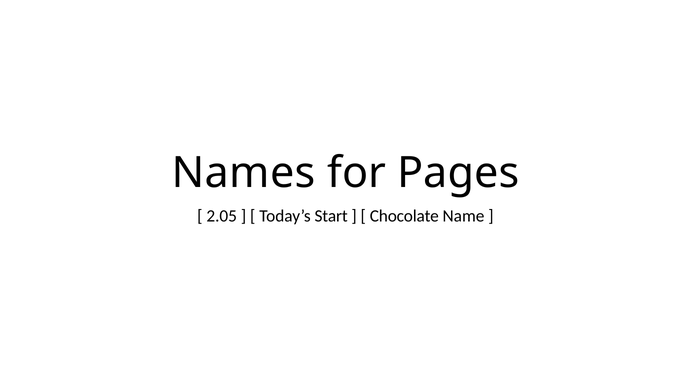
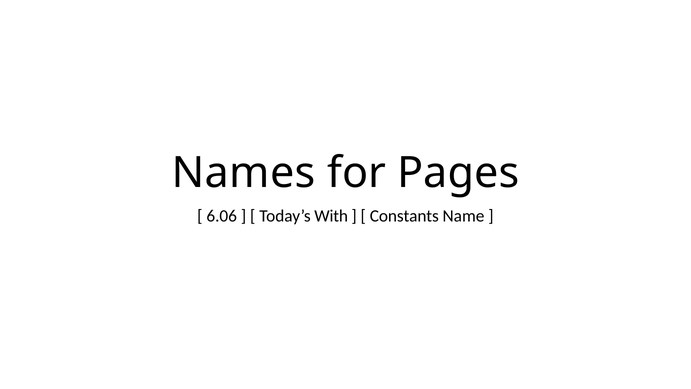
2.05: 2.05 -> 6.06
Start: Start -> With
Chocolate: Chocolate -> Constants
